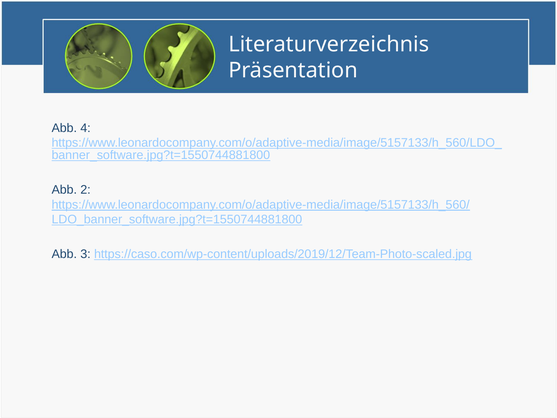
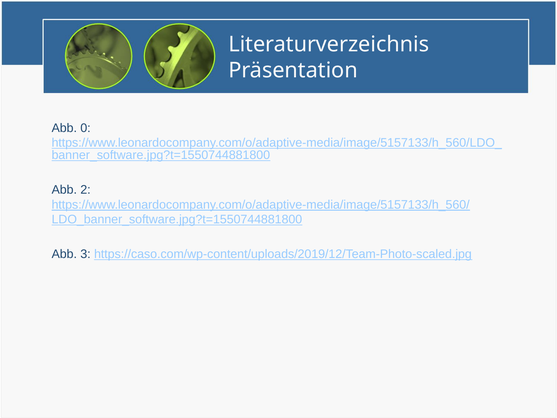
4: 4 -> 0
